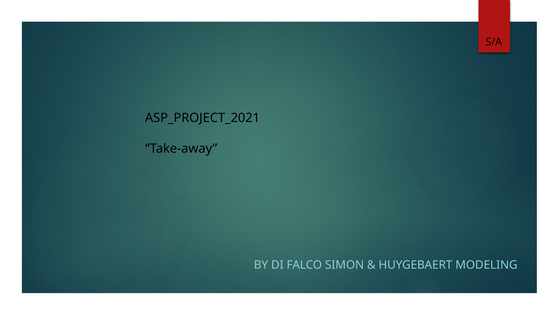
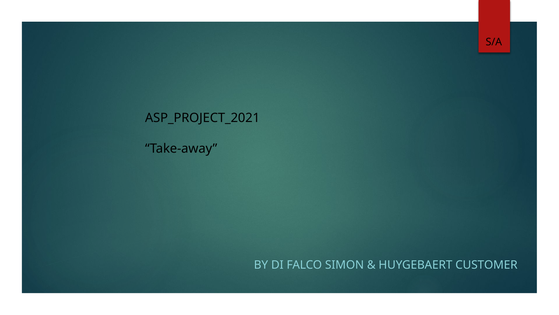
MODELING: MODELING -> CUSTOMER
